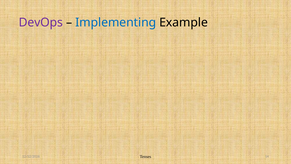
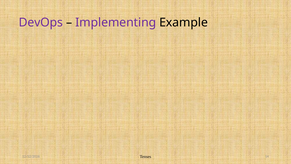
Implementing colour: blue -> purple
